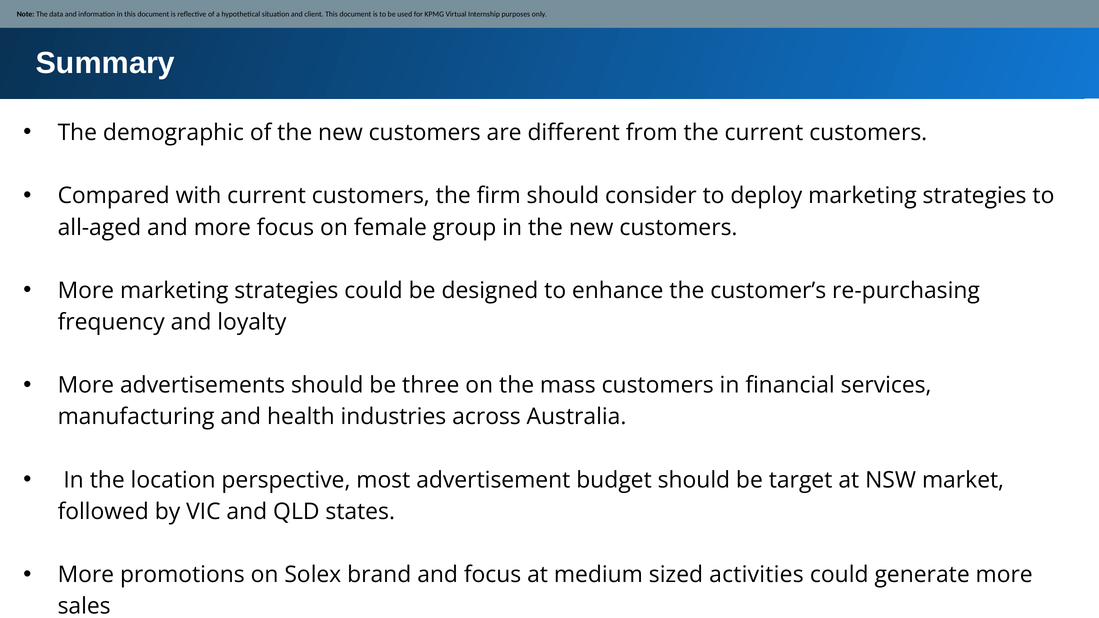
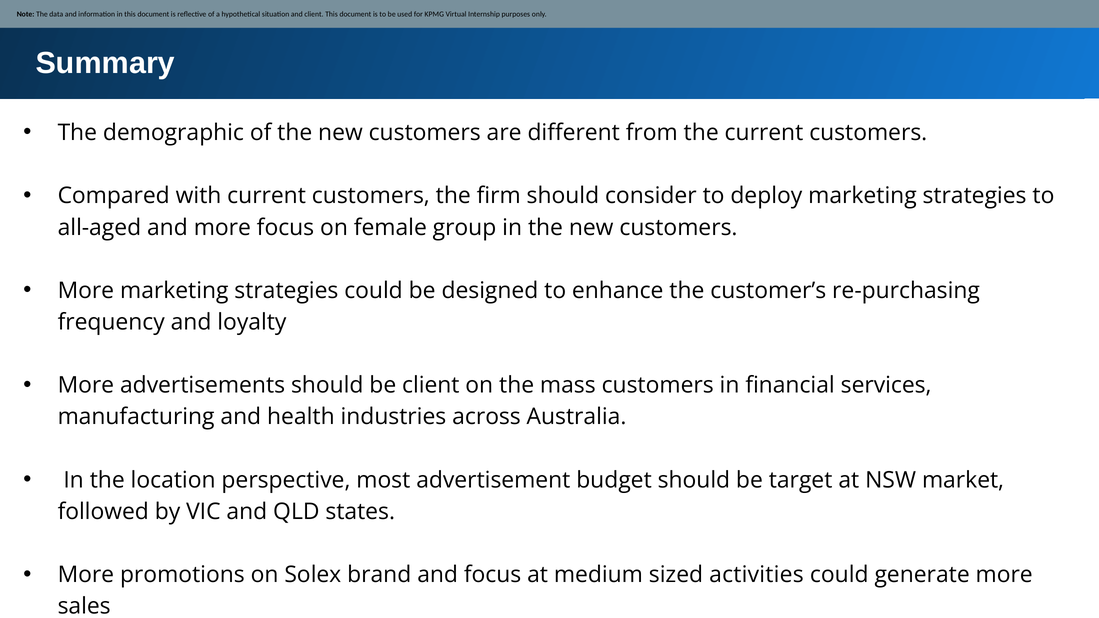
be three: three -> client
